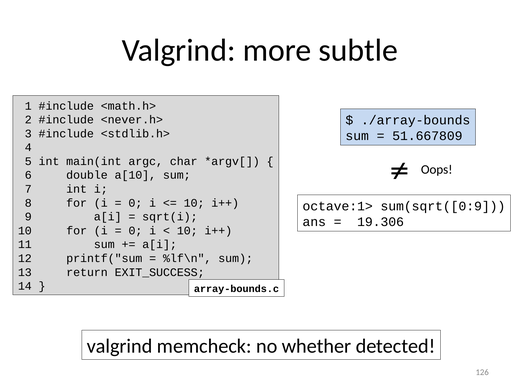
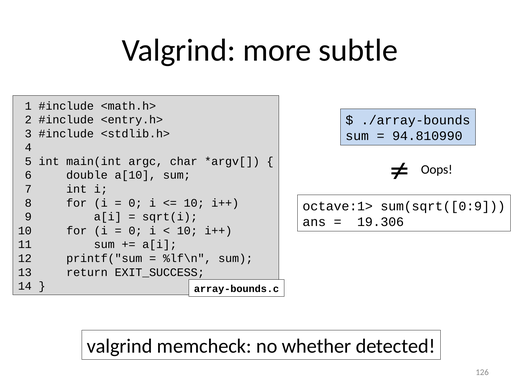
<never.h>: <never.h> -> <entry.h>
51.667809: 51.667809 -> 94.810990
